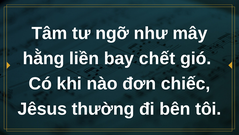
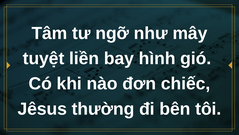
hằng: hằng -> tuyệt
chết: chết -> hình
